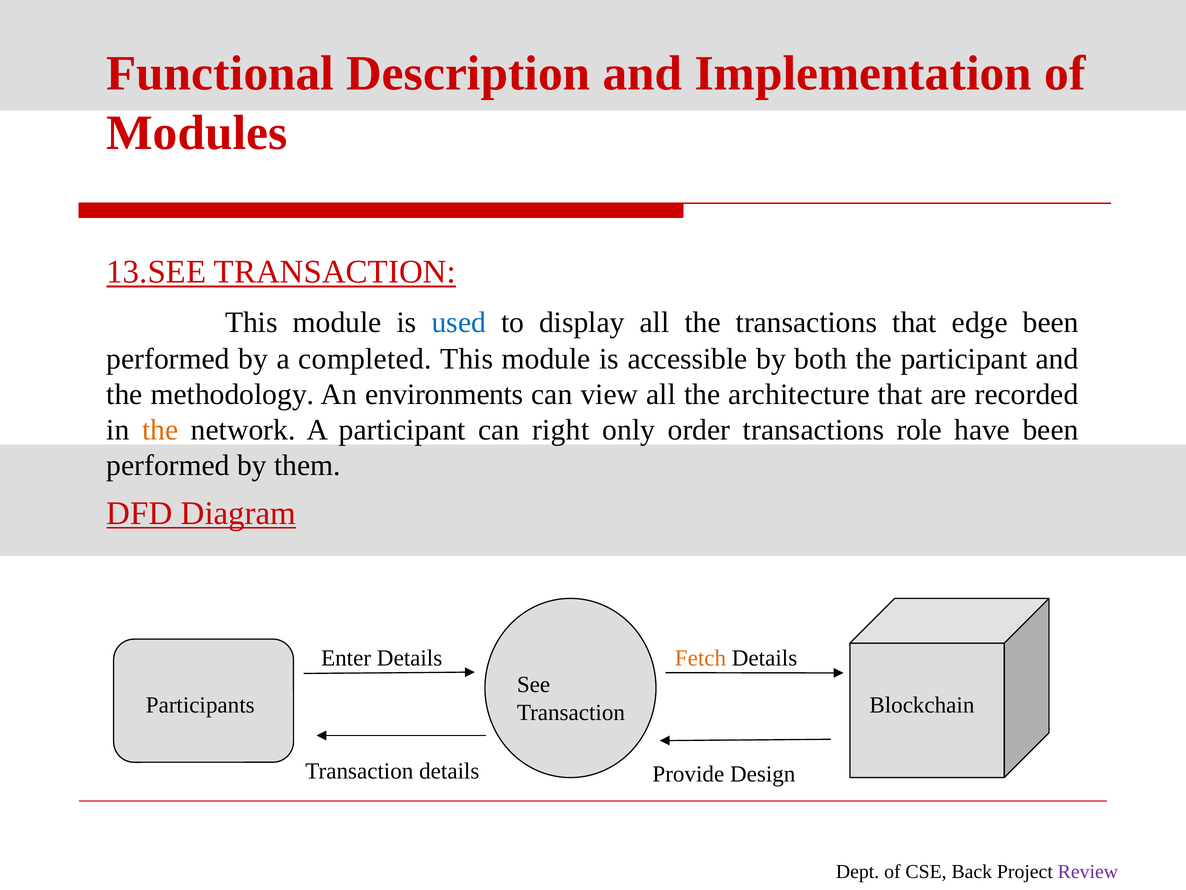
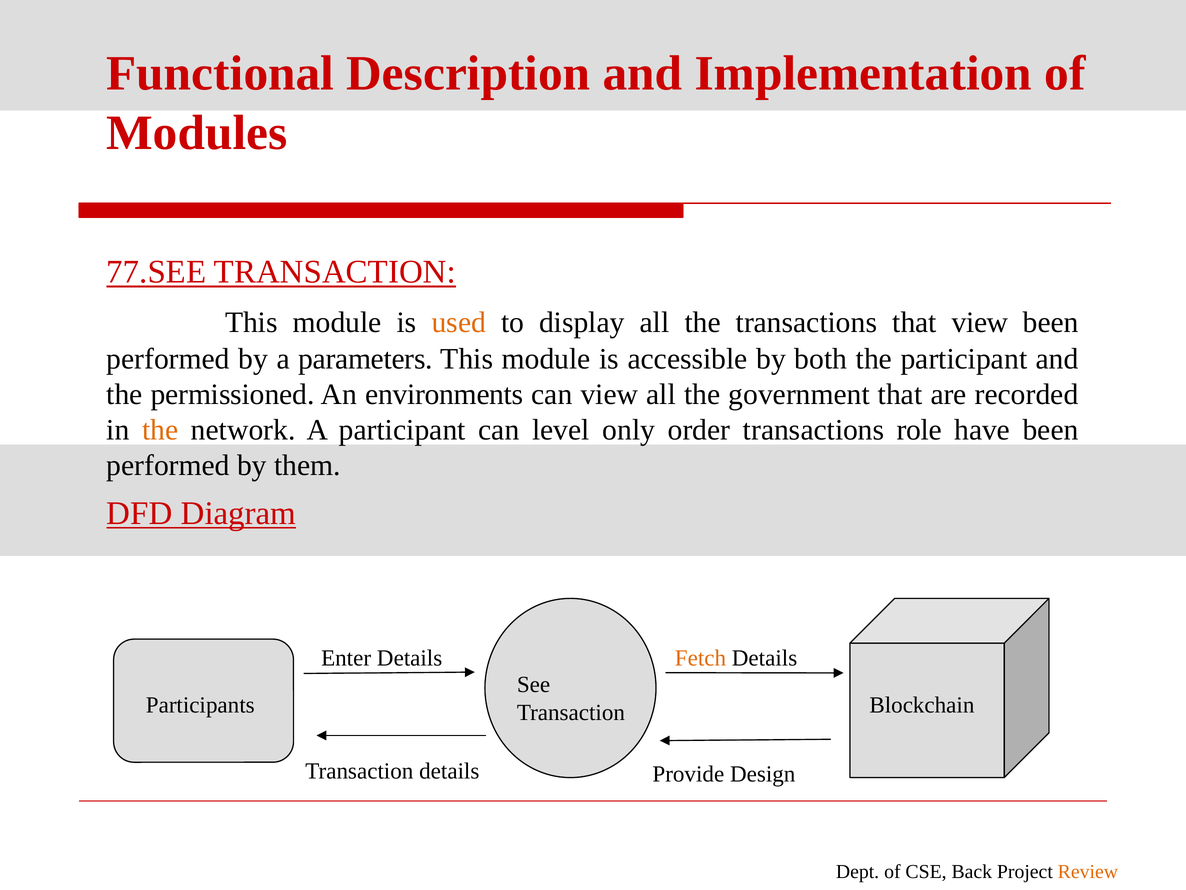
13.SEE: 13.SEE -> 77.SEE
used colour: blue -> orange
that edge: edge -> view
completed: completed -> parameters
methodology: methodology -> permissioned
architecture: architecture -> government
right: right -> level
Review colour: purple -> orange
